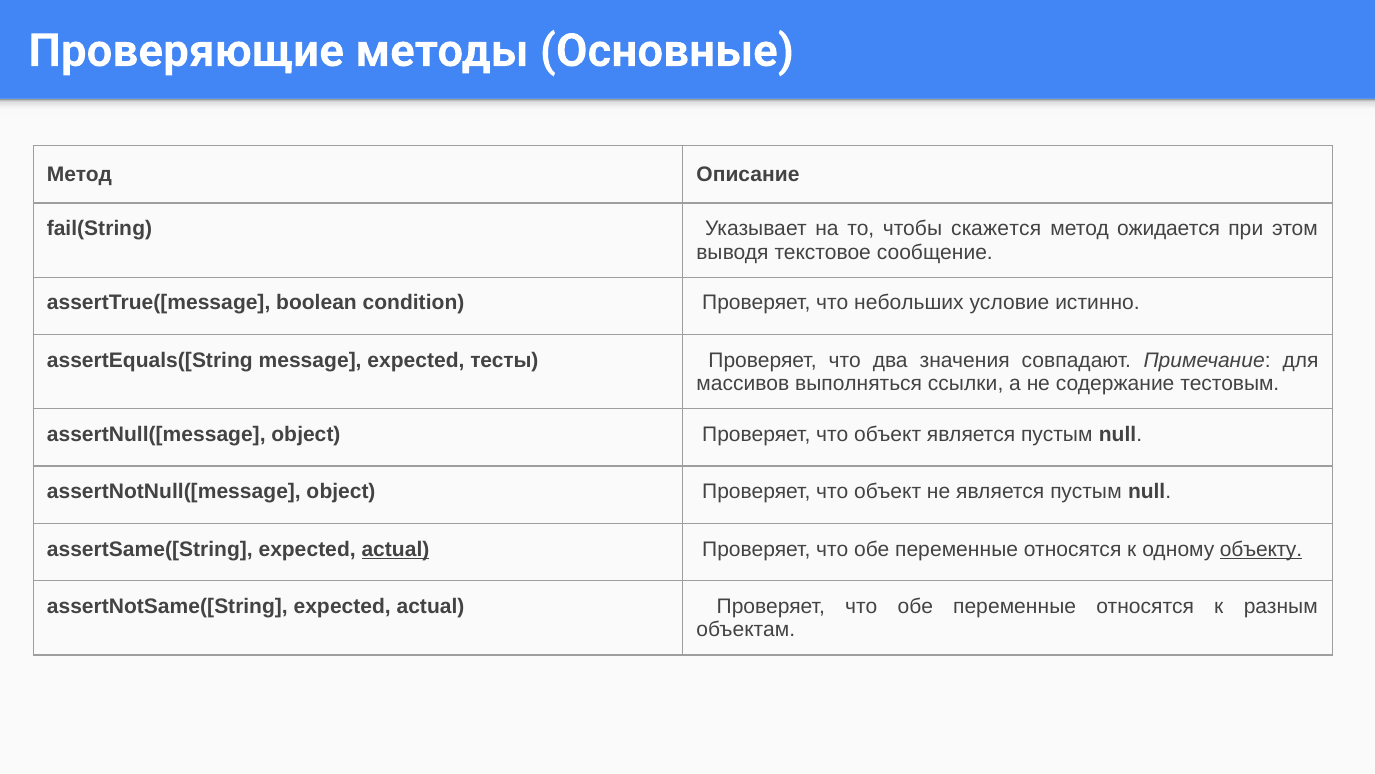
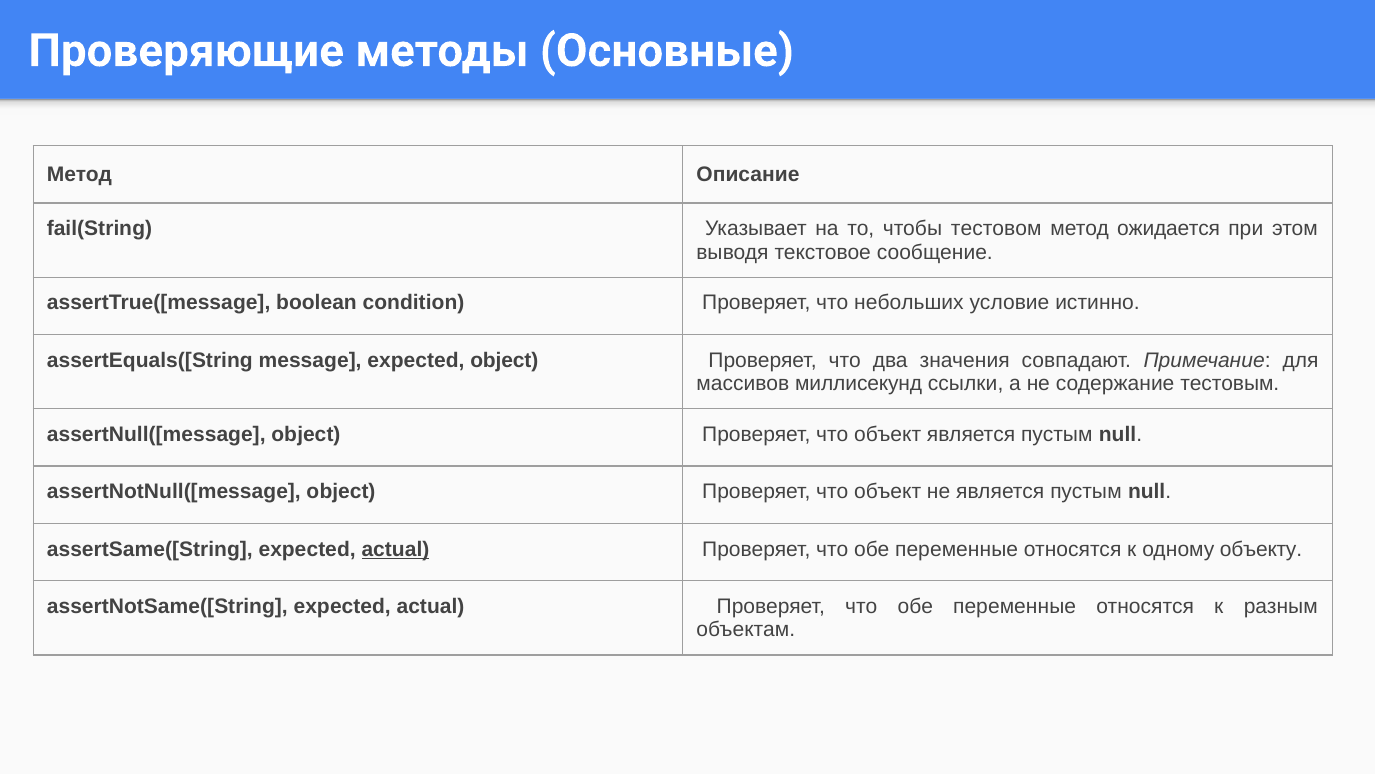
скажется: скажется -> тестовом
expected тесты: тесты -> object
выполняться: выполняться -> миллисекунд
объекту underline: present -> none
